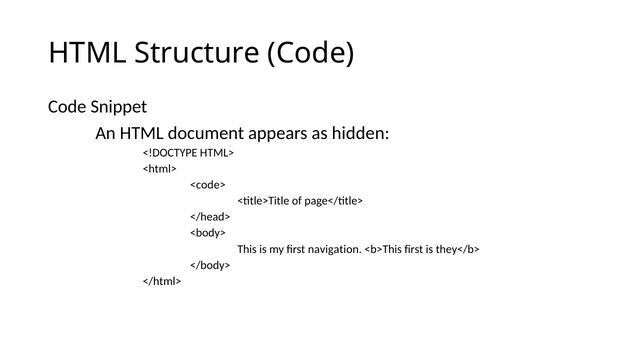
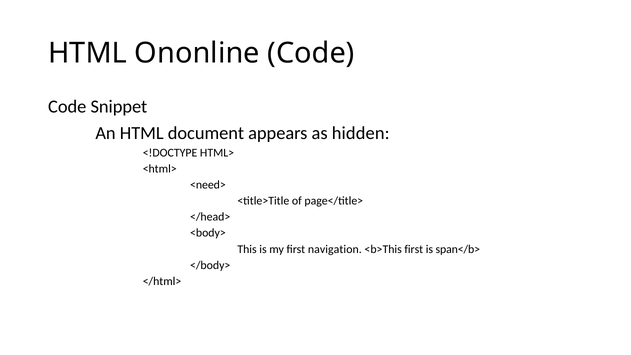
Structure: Structure -> Ononline
<code>: <code> -> <need>
they</b>: they</b> -> span</b>
